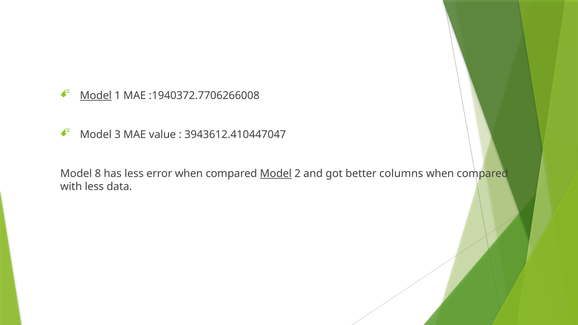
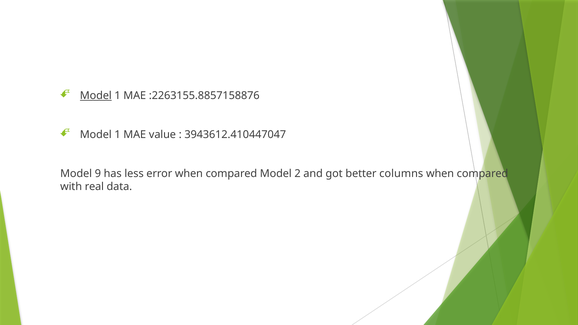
:1940372.7706266008: :1940372.7706266008 -> :2263155.8857158876
3 at (118, 135): 3 -> 1
8: 8 -> 9
Model at (276, 174) underline: present -> none
with less: less -> real
